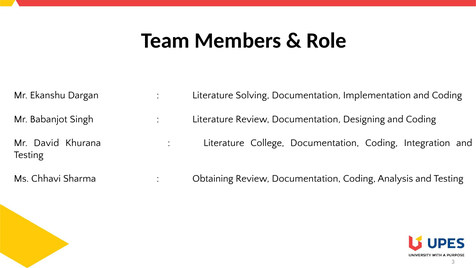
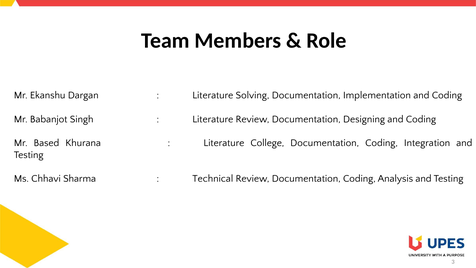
David: David -> Based
Obtaining: Obtaining -> Technical
